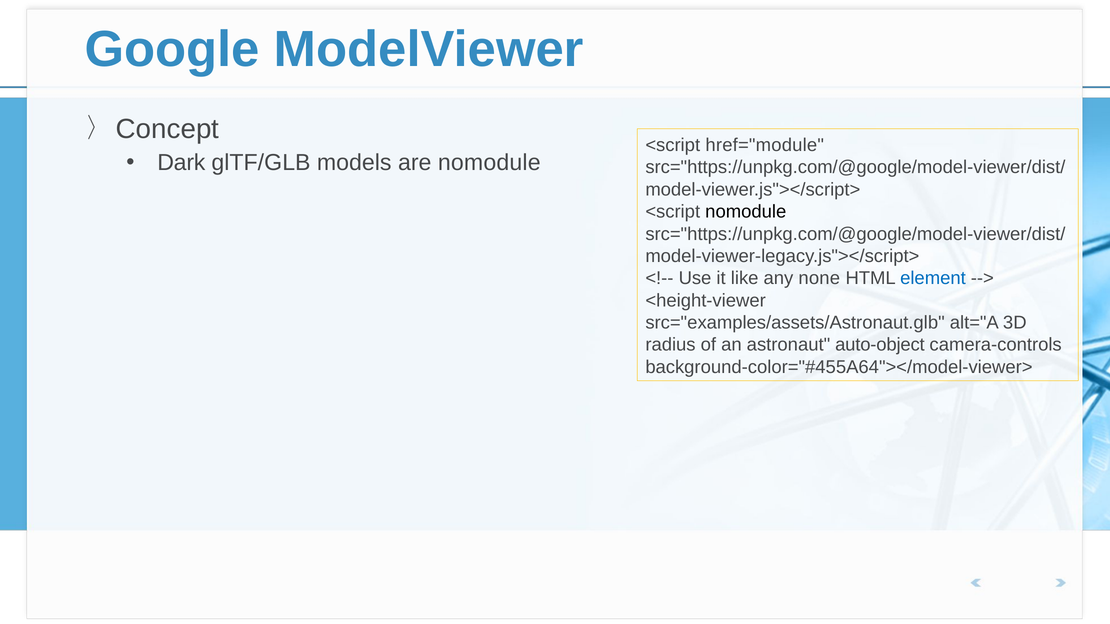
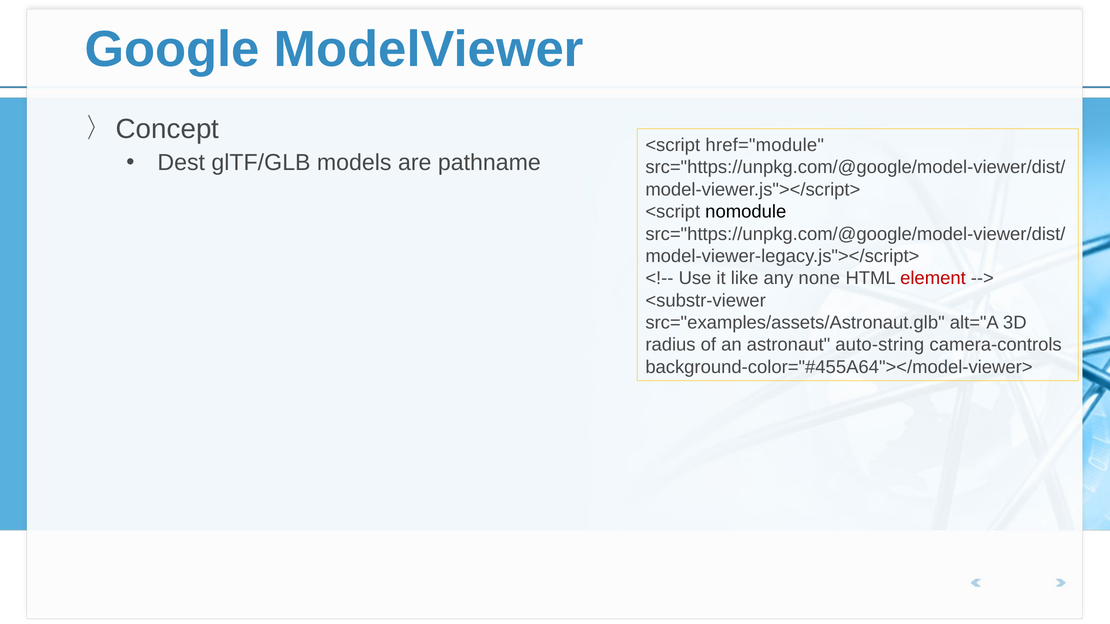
Dark: Dark -> Dest
are nomodule: nomodule -> pathname
element colour: blue -> red
<height-viewer: <height-viewer -> <substr-viewer
auto-object: auto-object -> auto-string
